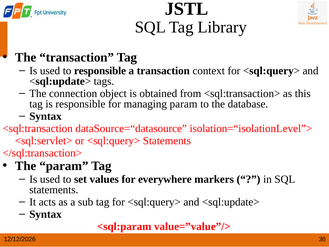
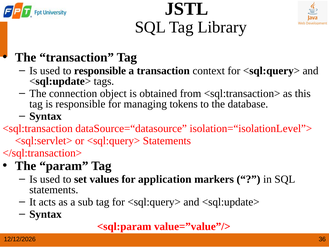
managing param: param -> tokens
everywhere: everywhere -> application
